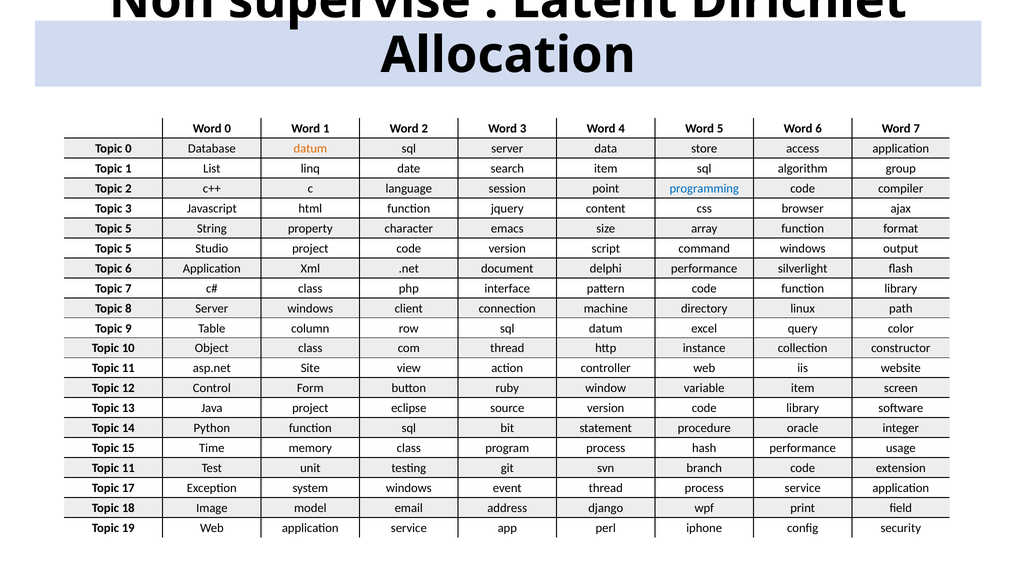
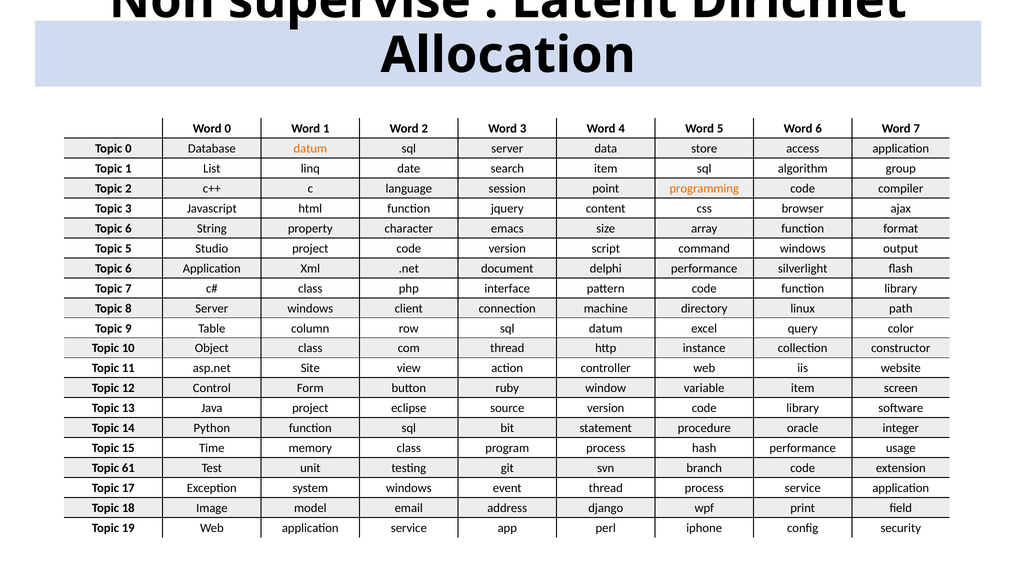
programming colour: blue -> orange
5 at (128, 229): 5 -> 6
11 at (128, 468): 11 -> 61
